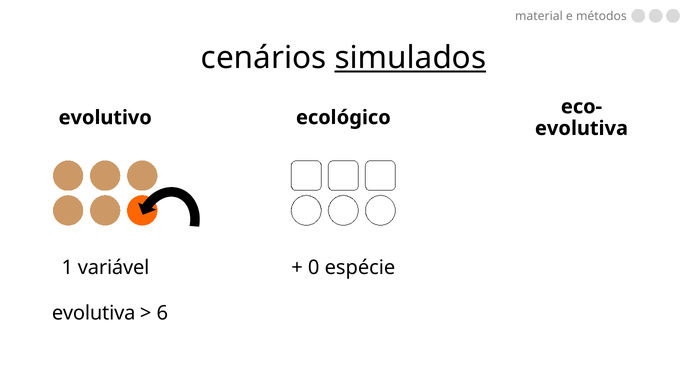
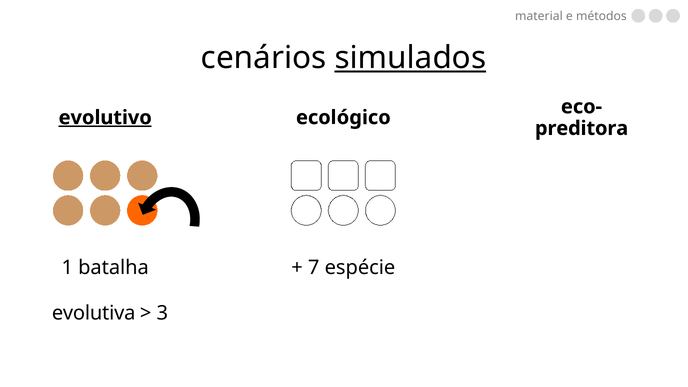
evolutivo underline: none -> present
evolutiva at (581, 128): evolutiva -> preditora
variável: variável -> batalha
0: 0 -> 7
6: 6 -> 3
